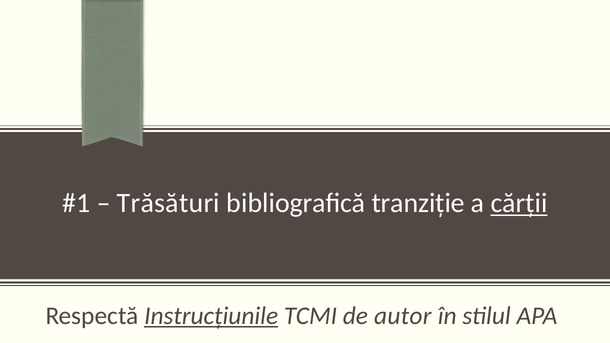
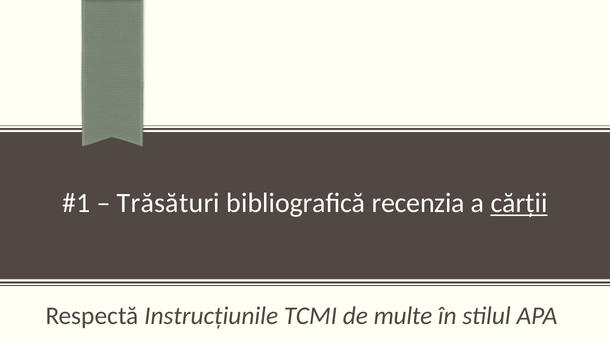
tranziție: tranziție -> recenzia
Instrucțiunile underline: present -> none
autor: autor -> multe
